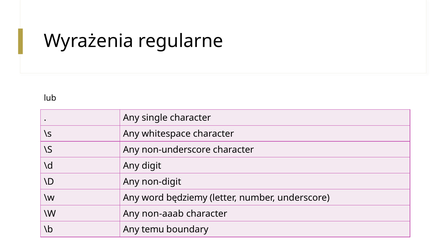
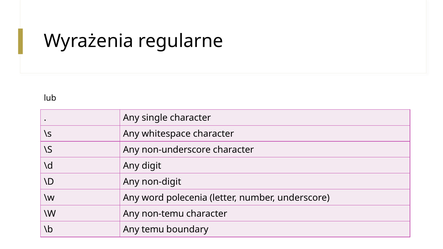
będziemy: będziemy -> polecenia
non-aaab: non-aaab -> non-temu
